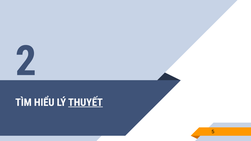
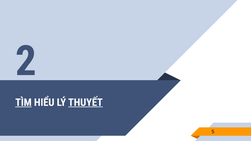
TÌM underline: none -> present
